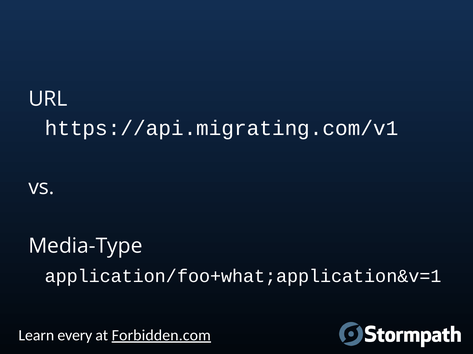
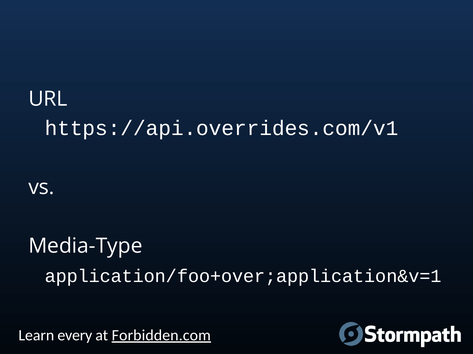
https://api.migrating.com/v1: https://api.migrating.com/v1 -> https://api.overrides.com/v1
application/foo+what;application&v=1: application/foo+what;application&v=1 -> application/foo+over;application&v=1
